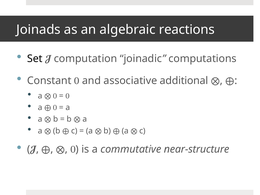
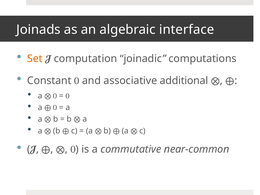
reactions: reactions -> interface
Set colour: black -> orange
near-structure: near-structure -> near-common
